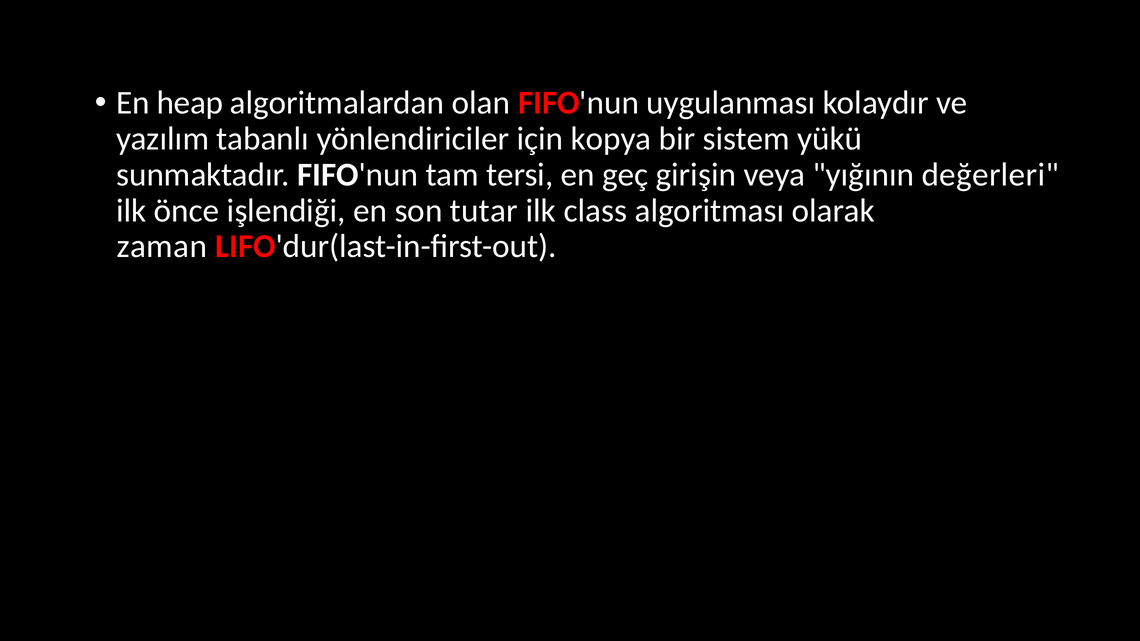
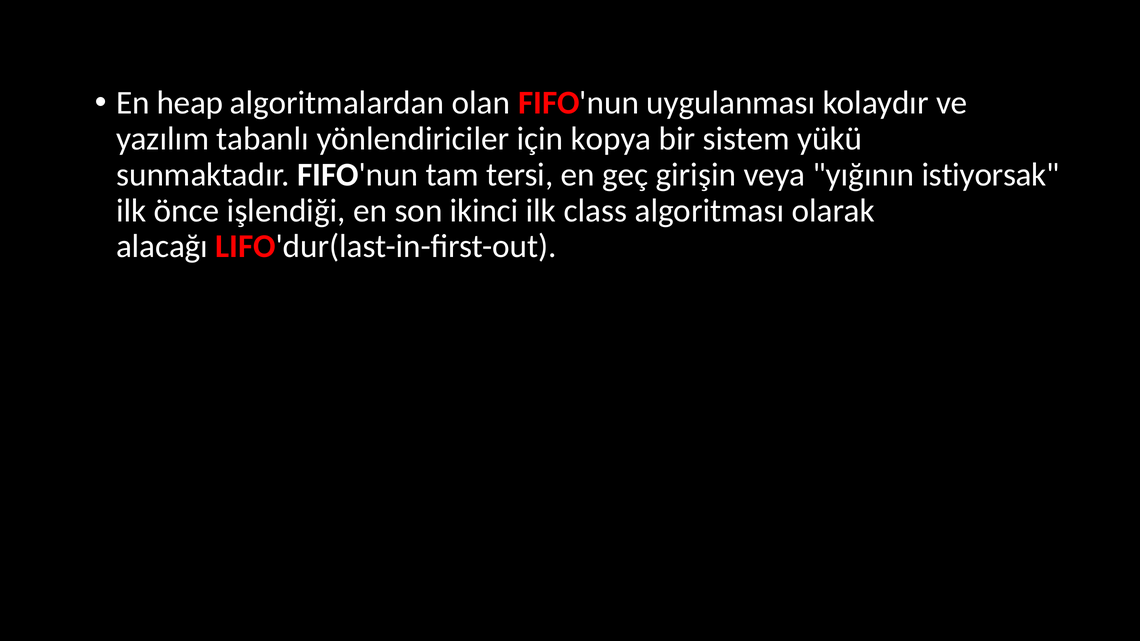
değerleri: değerleri -> istiyorsak
tutar: tutar -> ikinci
zaman: zaman -> alacağı
